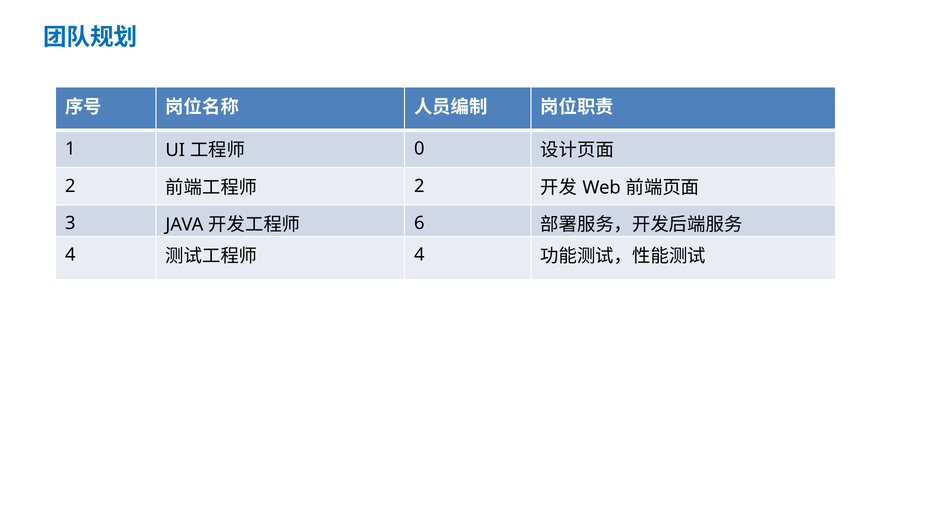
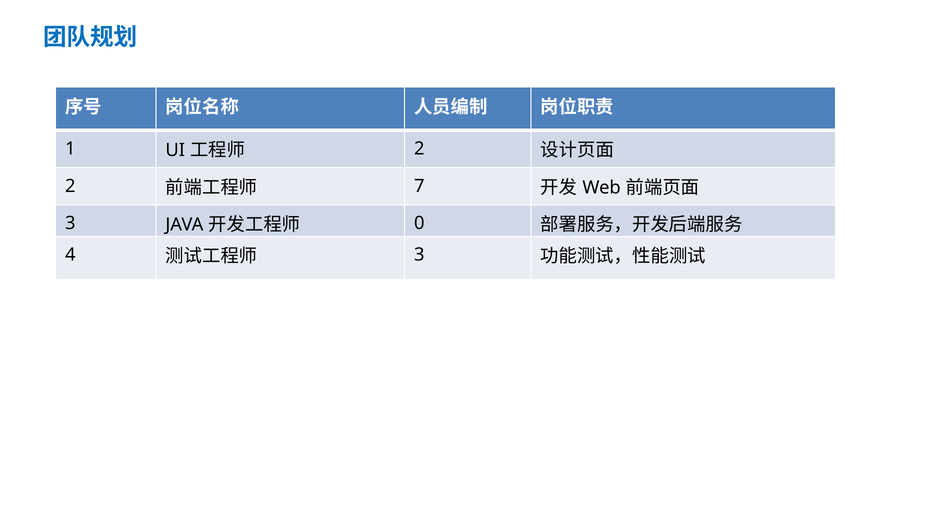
0 at (419, 148): 0 -> 2
2 at (419, 186): 2 -> 7
6: 6 -> 0
4 at (419, 254): 4 -> 3
